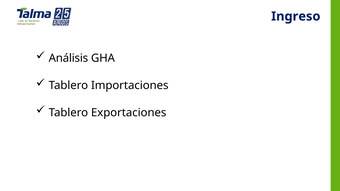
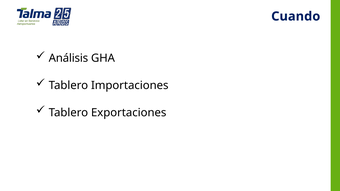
Ingreso: Ingreso -> Cuando
